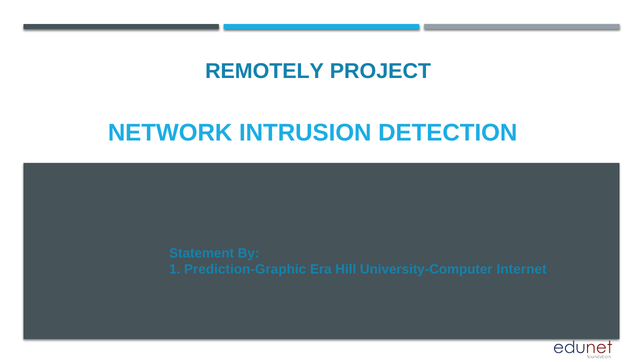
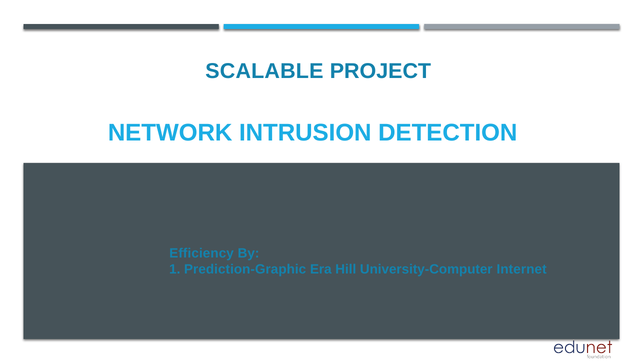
REMOTELY: REMOTELY -> SCALABLE
Statement: Statement -> Efficiency
